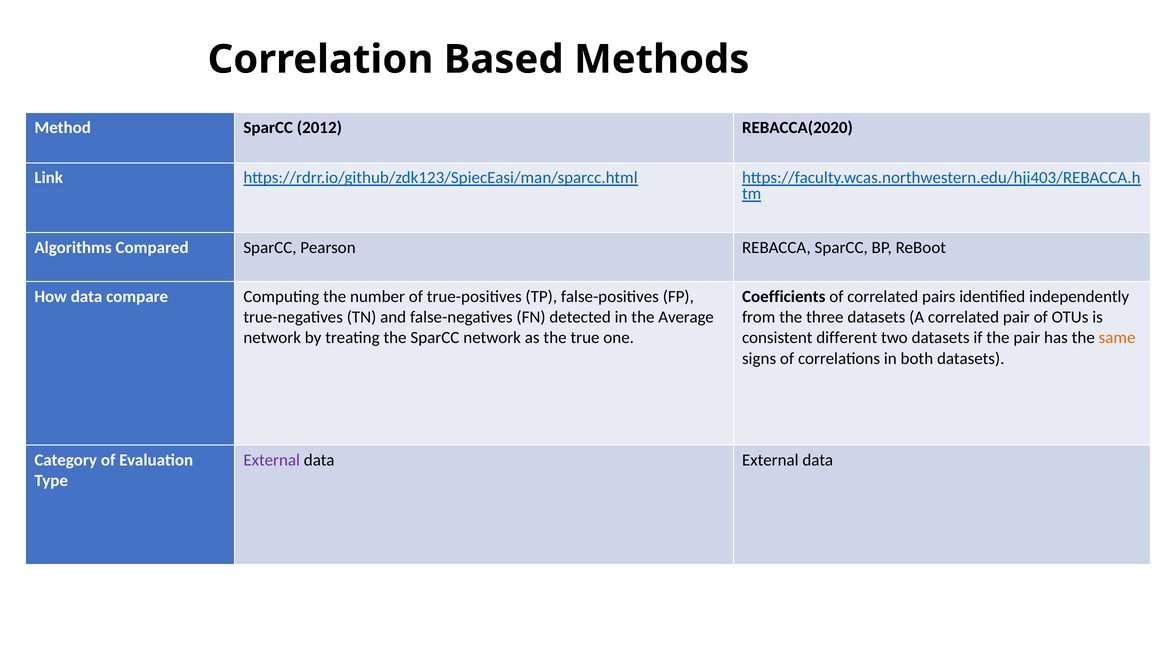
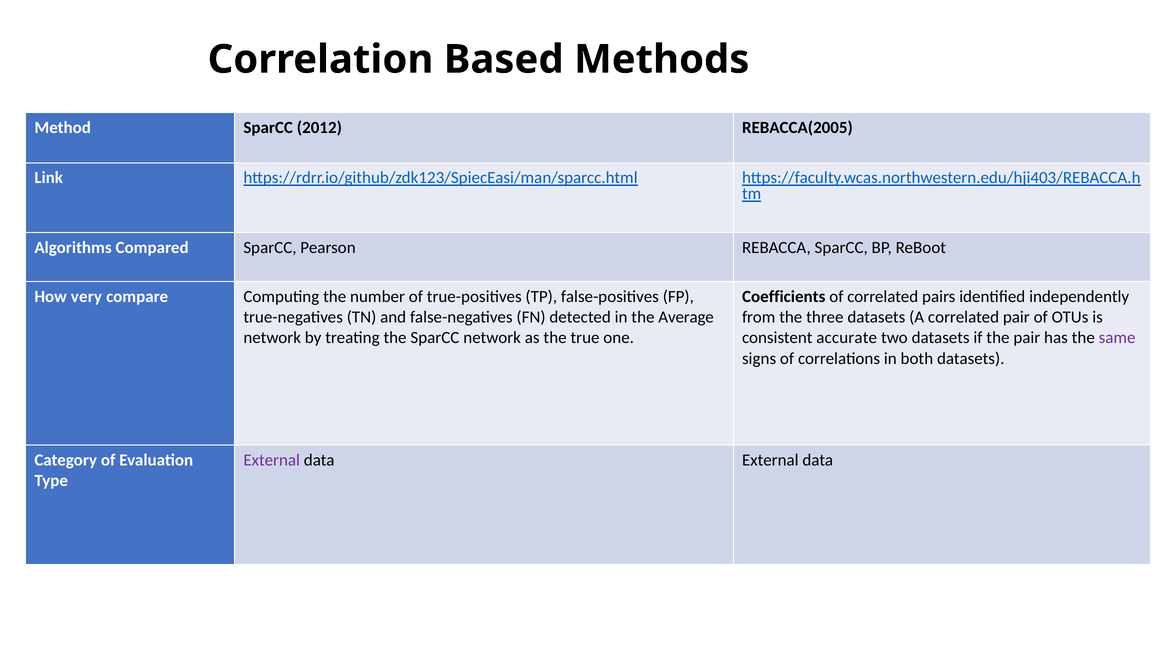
REBACCA(2020: REBACCA(2020 -> REBACCA(2005
How data: data -> very
different: different -> accurate
same colour: orange -> purple
